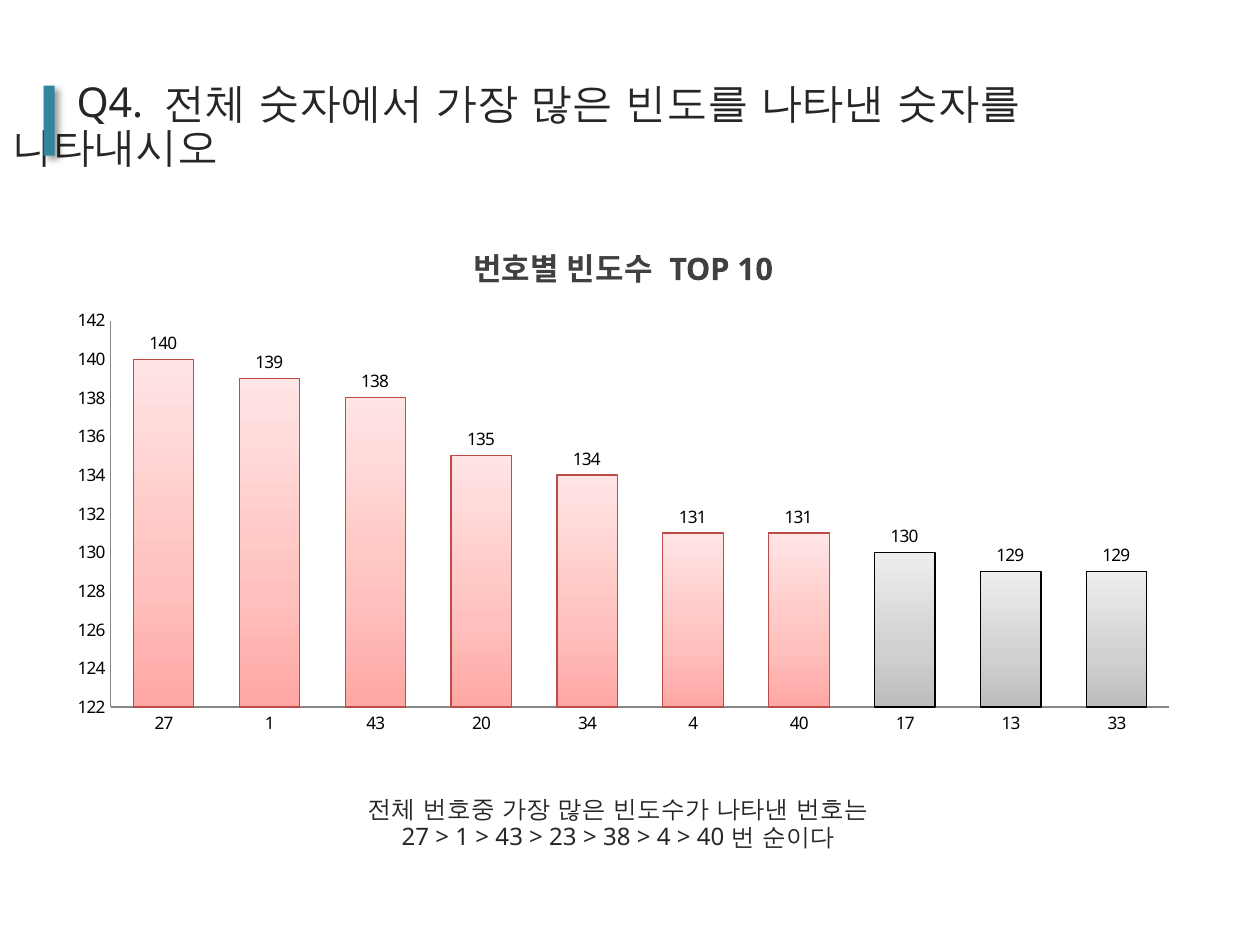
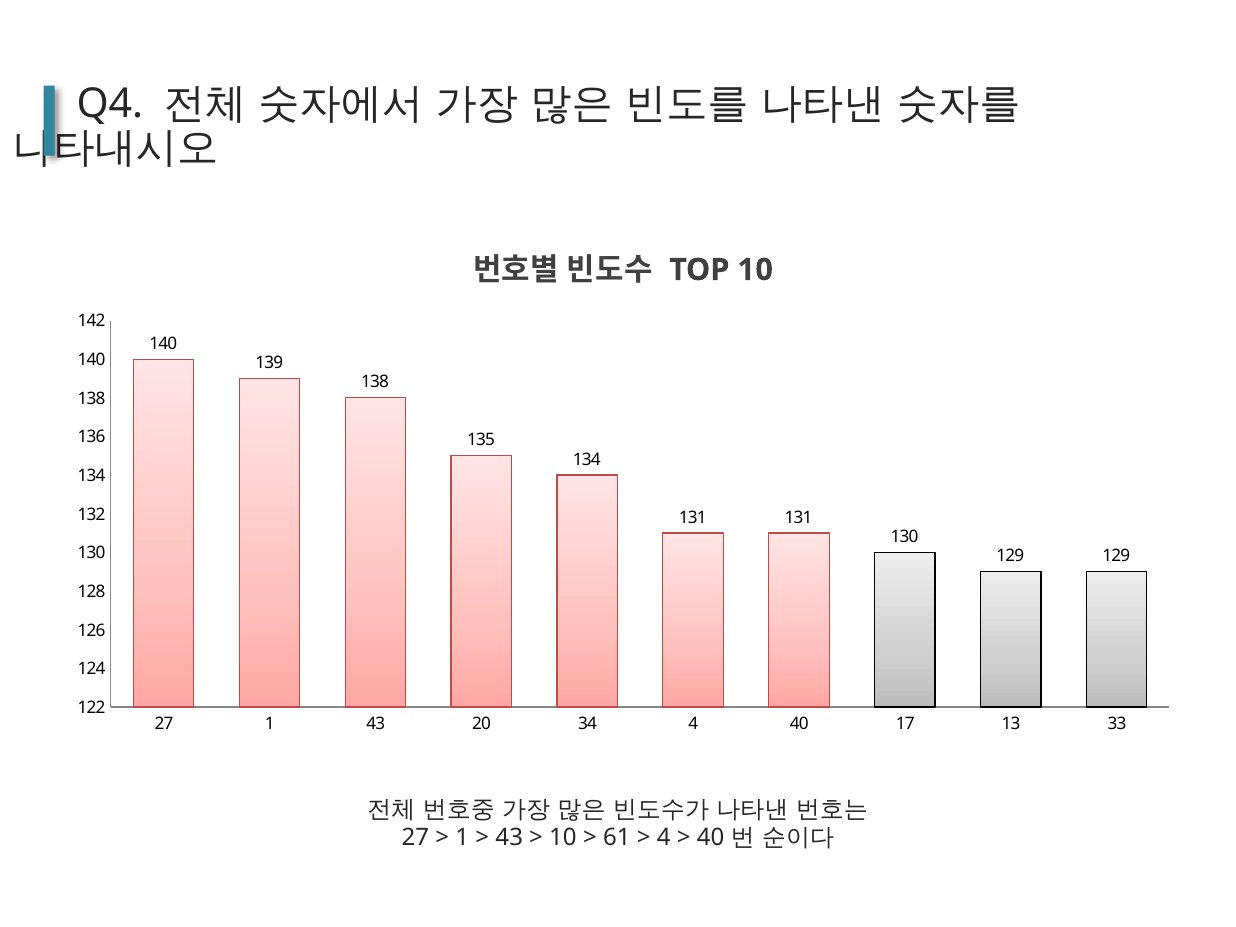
23 at (563, 838): 23 -> 10
38: 38 -> 61
